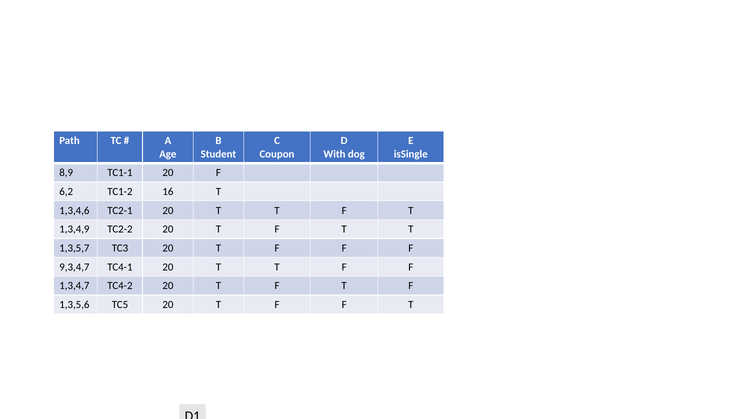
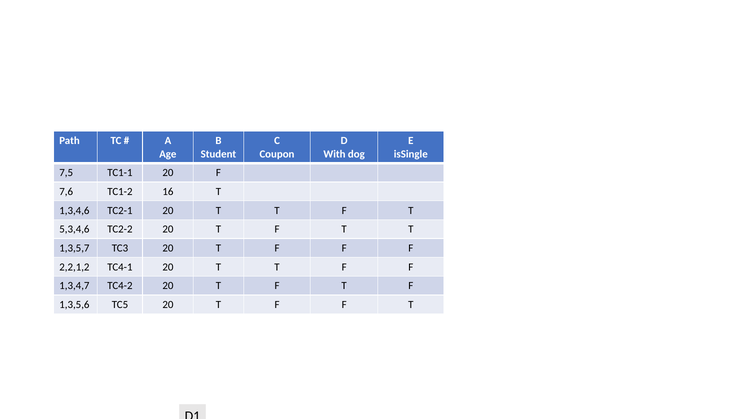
8,9: 8,9 -> 7,5
6,2: 6,2 -> 7,6
1,3,4,9: 1,3,4,9 -> 5,3,4,6
9,3,4,7: 9,3,4,7 -> 2,2,1,2
